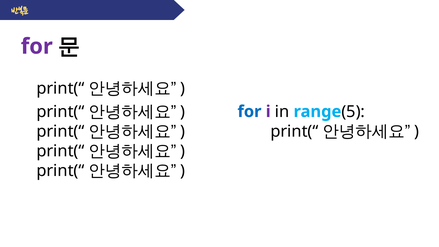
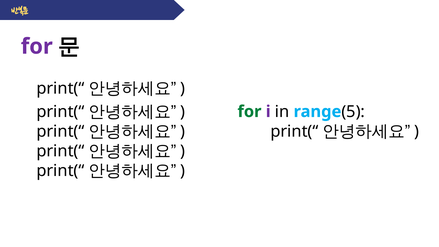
for at (249, 112) colour: blue -> green
